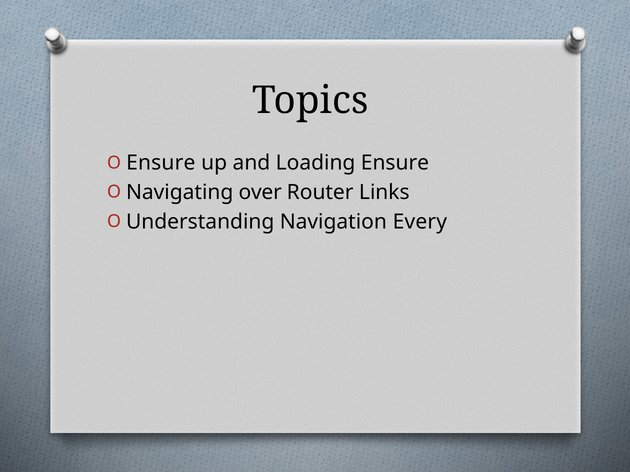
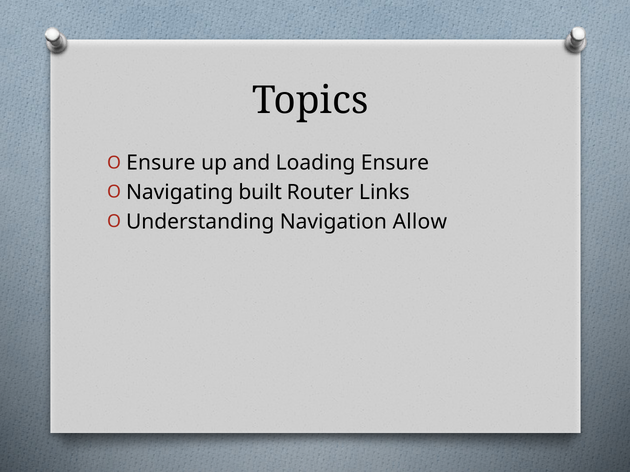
over: over -> built
Every: Every -> Allow
